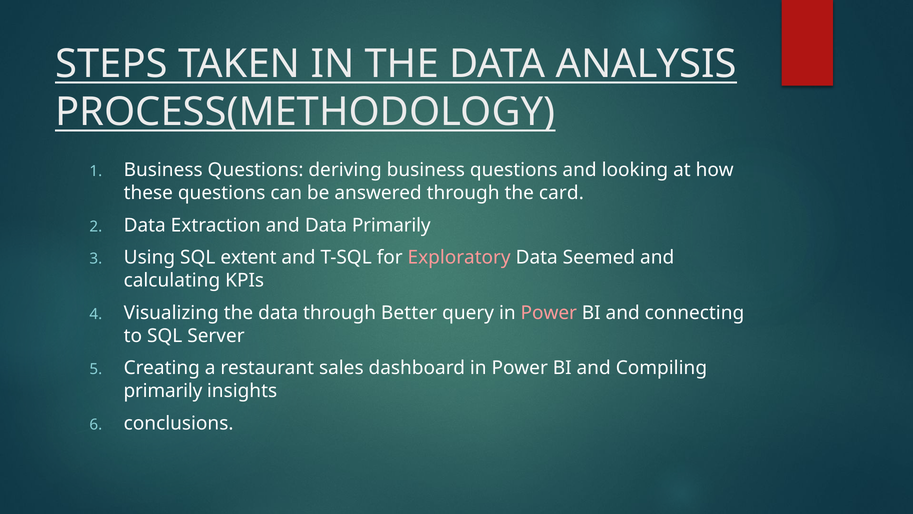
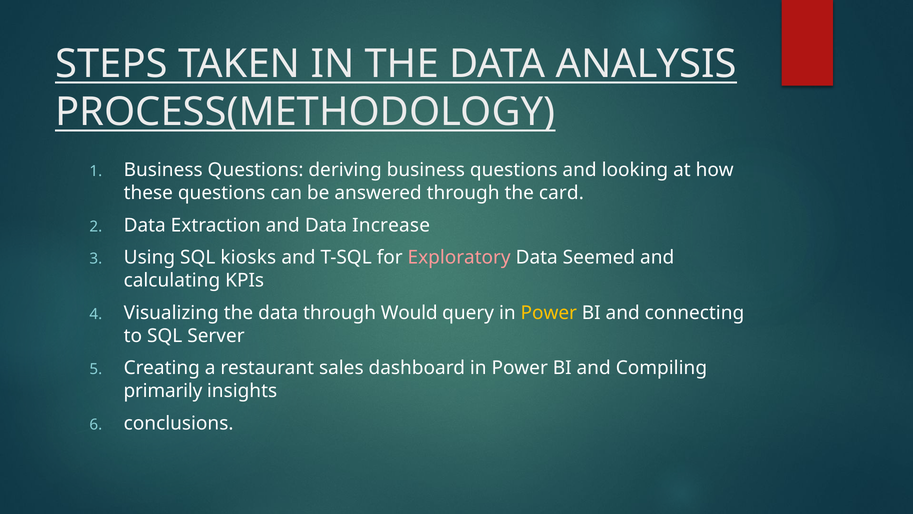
Data Primarily: Primarily -> Increase
extent: extent -> kiosks
Better: Better -> Would
Power at (549, 313) colour: pink -> yellow
